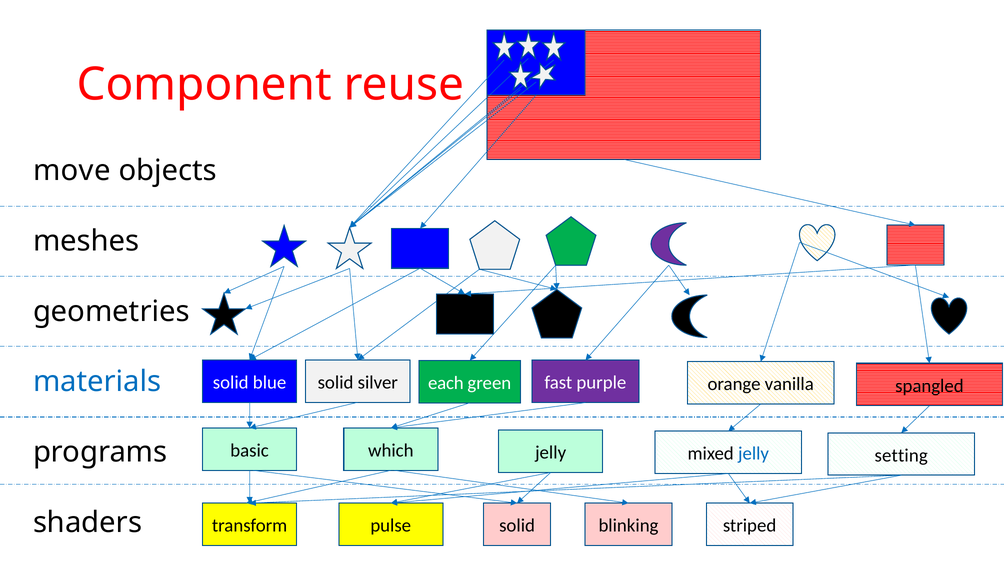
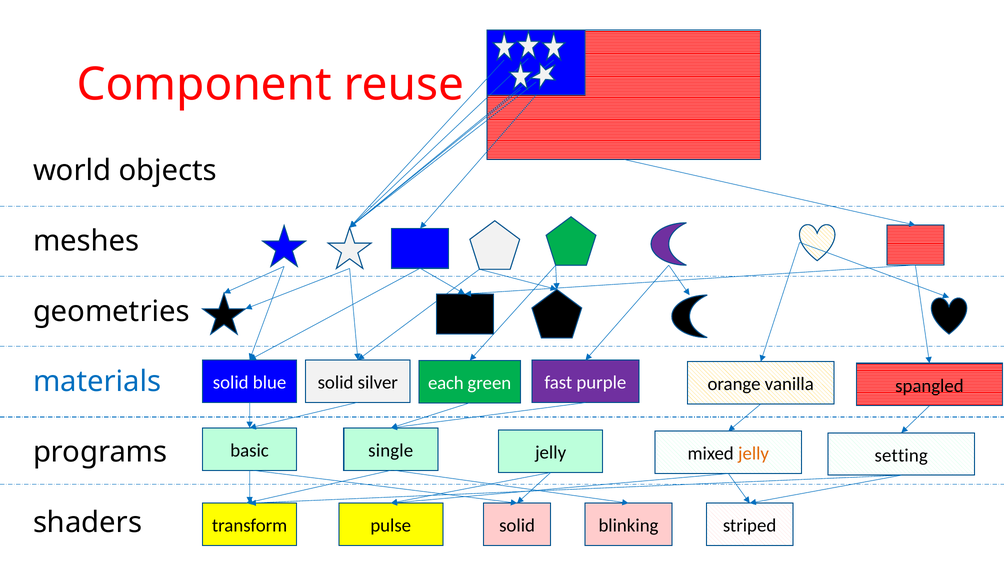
move: move -> world
which: which -> single
jelly at (754, 453) colour: blue -> orange
